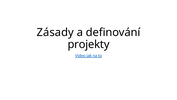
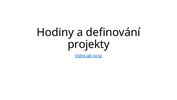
Zásady: Zásady -> Hodiny
